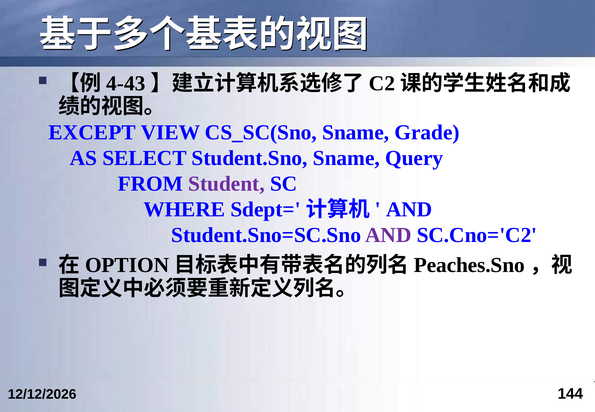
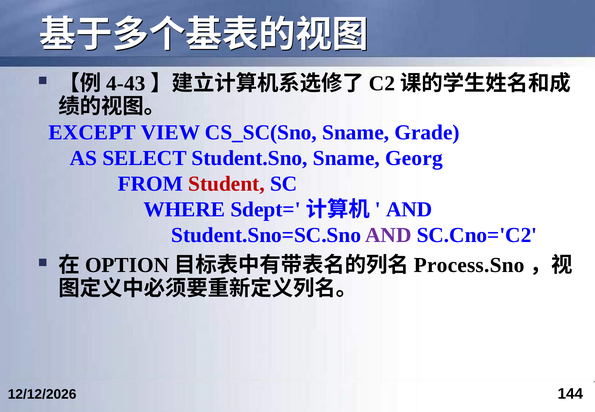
Query: Query -> Georg
Student colour: purple -> red
Peaches.Sno: Peaches.Sno -> Process.Sno
